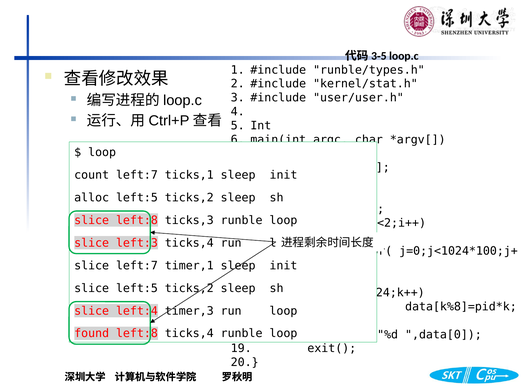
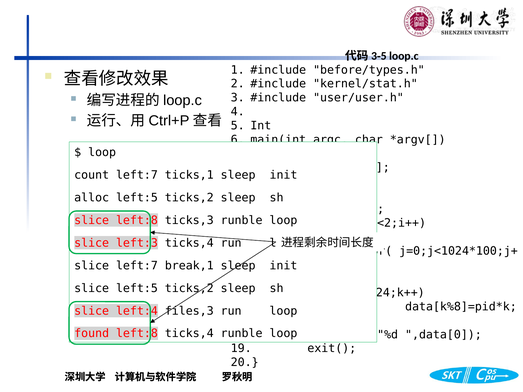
runble/types.h: runble/types.h -> before/types.h
timer,1: timer,1 -> break,1
timer,3: timer,3 -> files,3
